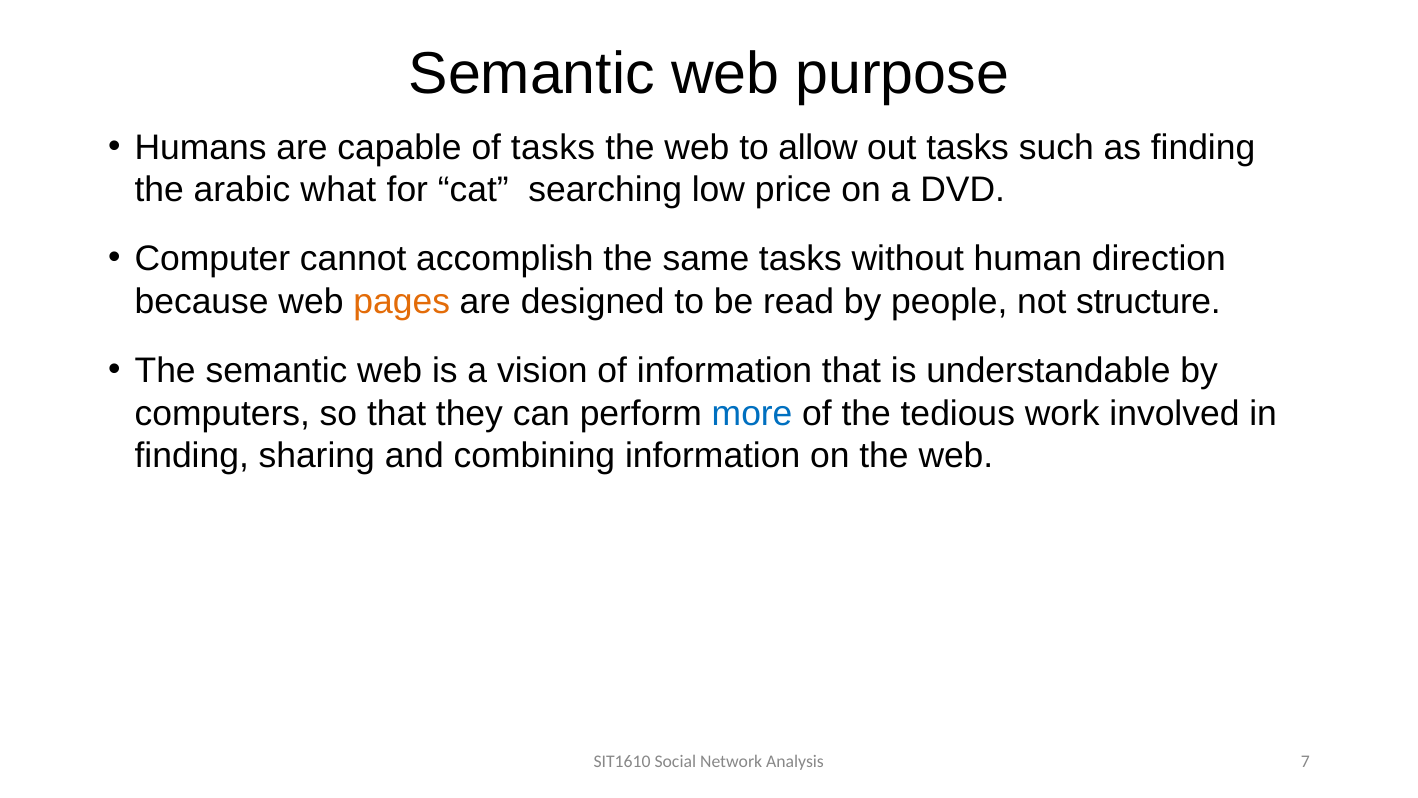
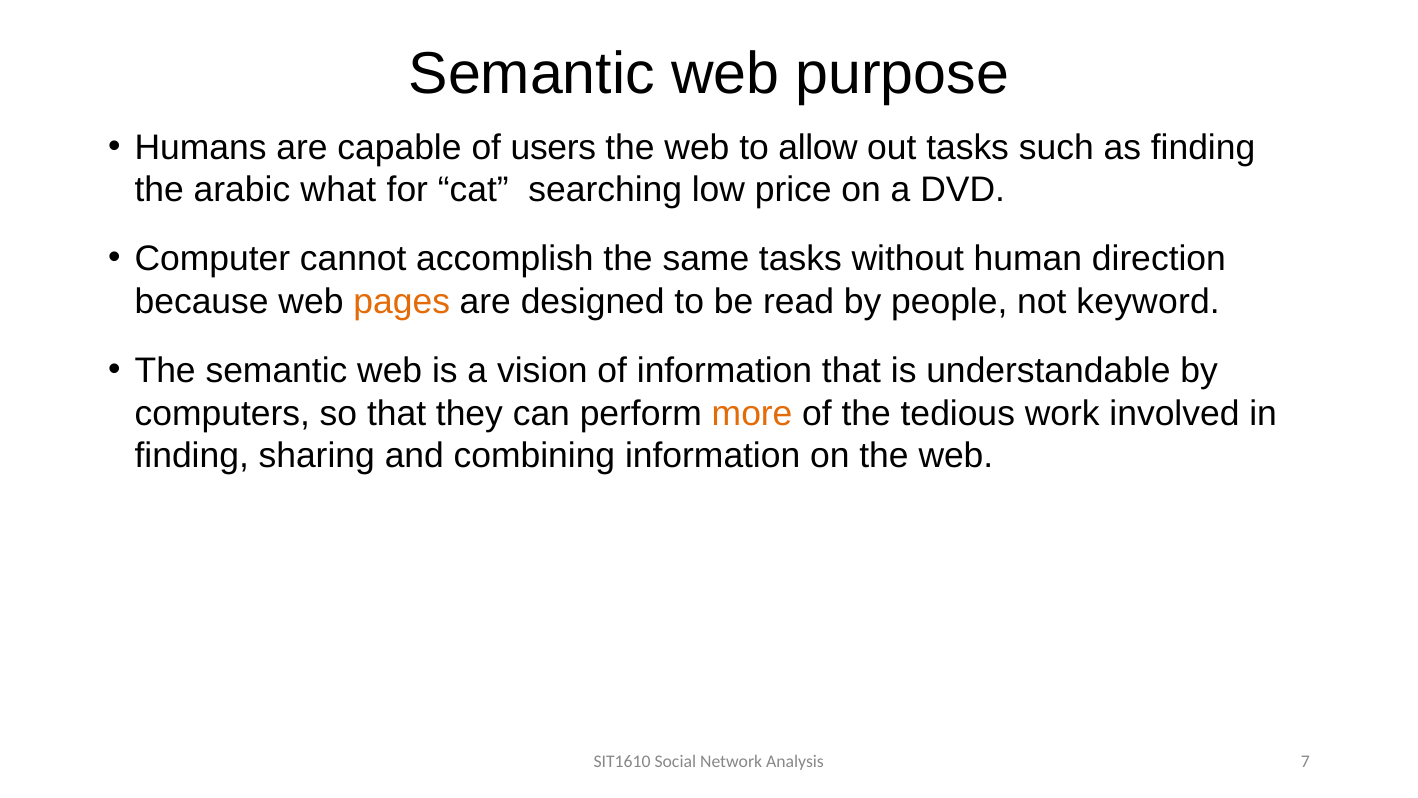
of tasks: tasks -> users
structure: structure -> keyword
more colour: blue -> orange
